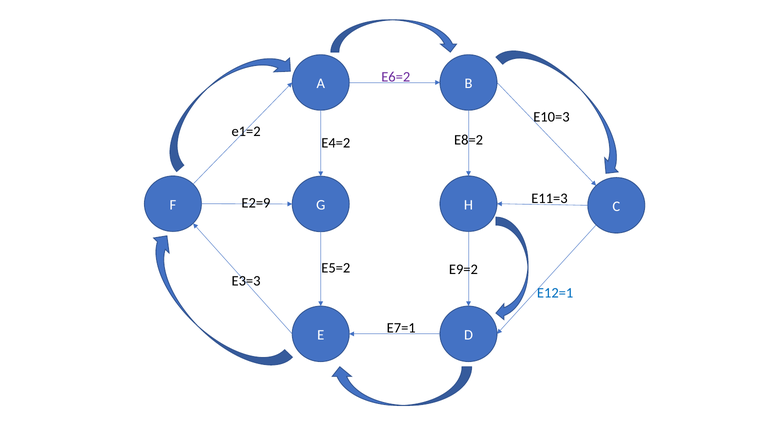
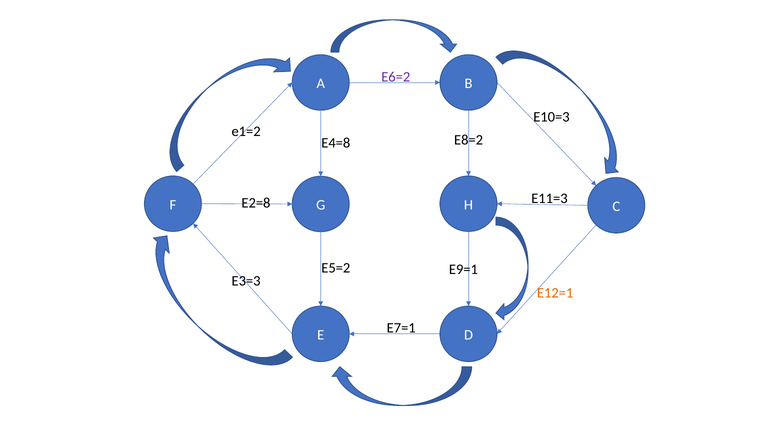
E4=2: E4=2 -> E4=8
E2=9: E2=9 -> E2=8
E9=2: E9=2 -> E9=1
E12=1 colour: blue -> orange
